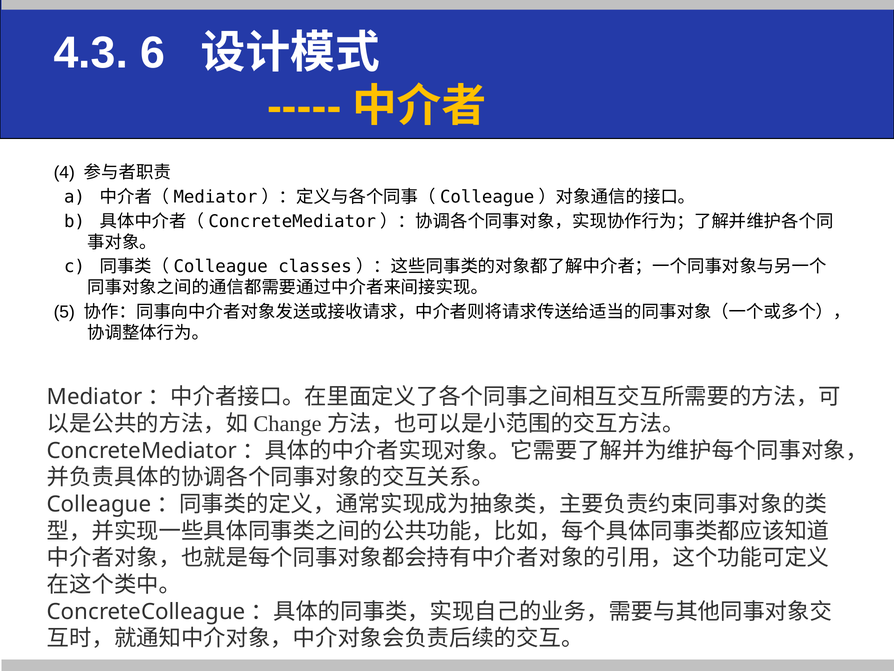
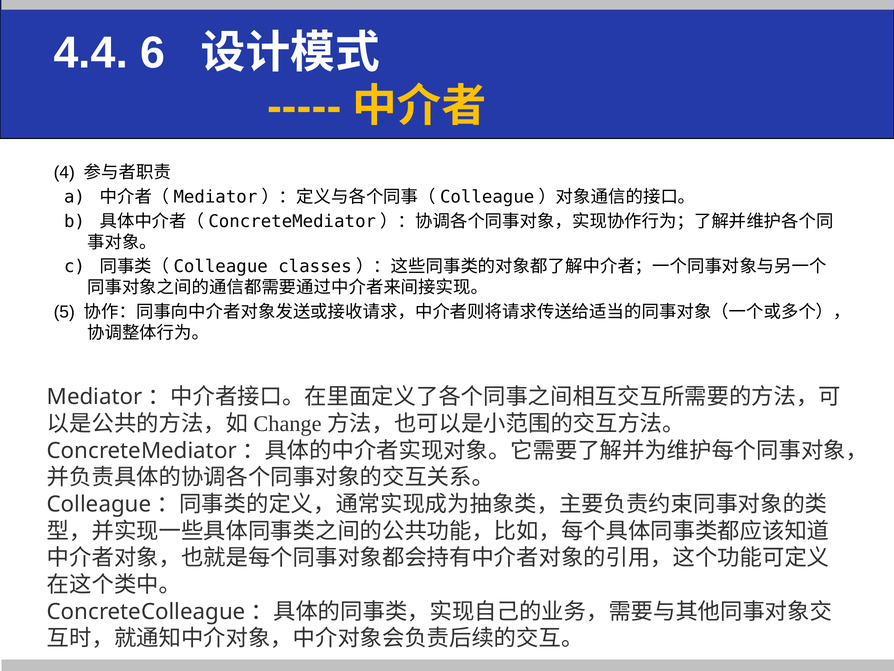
4.3: 4.3 -> 4.4
